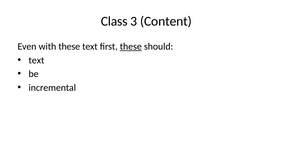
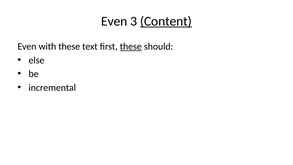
Class at (114, 21): Class -> Even
Content underline: none -> present
text at (36, 60): text -> else
